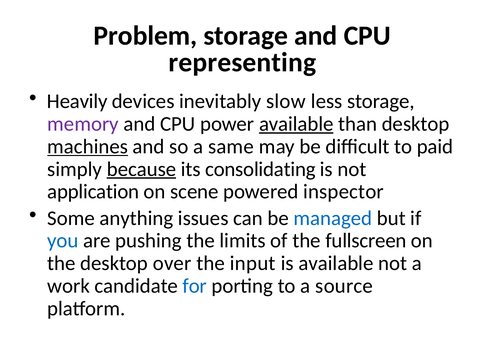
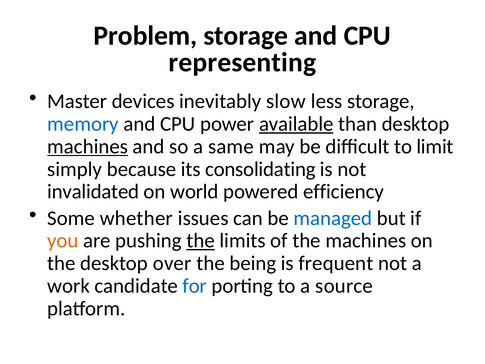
Heavily: Heavily -> Master
memory colour: purple -> blue
paid: paid -> limit
because underline: present -> none
application: application -> invalidated
scene: scene -> world
inspector: inspector -> efficiency
anything: anything -> whether
you colour: blue -> orange
the at (201, 241) underline: none -> present
the fullscreen: fullscreen -> machines
input: input -> being
is available: available -> frequent
